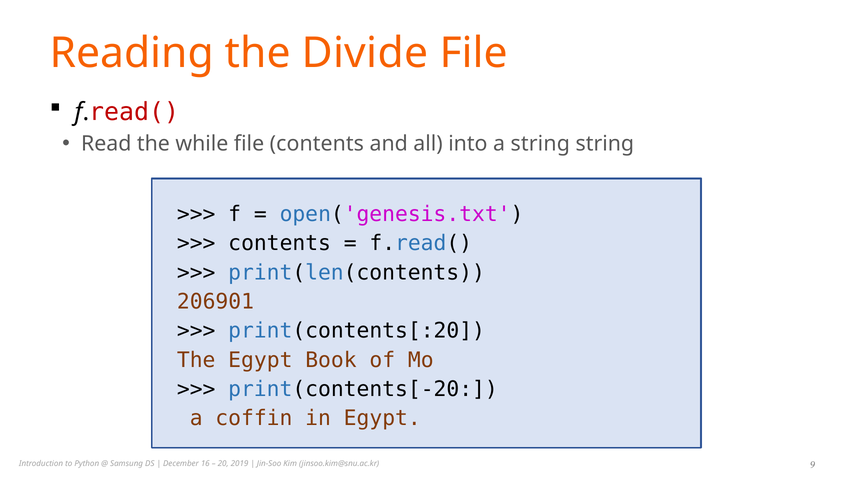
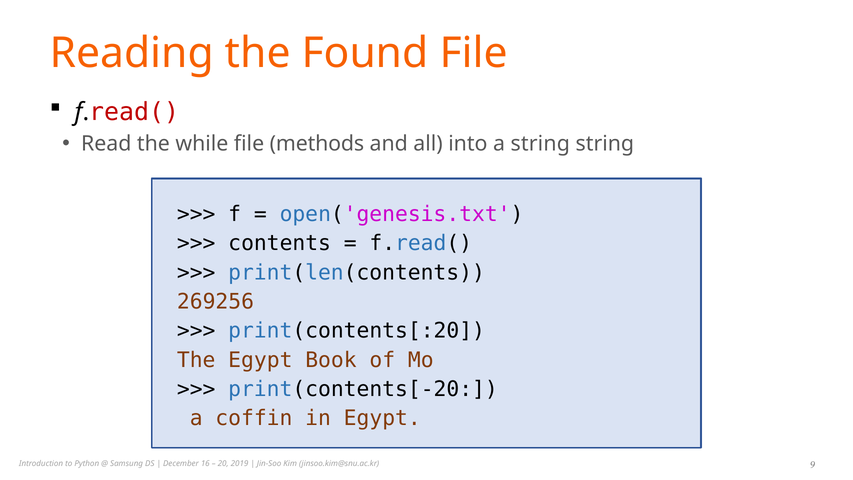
Divide: Divide -> Found
file contents: contents -> methods
206901: 206901 -> 269256
